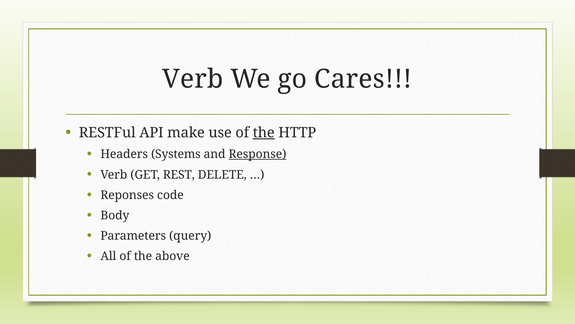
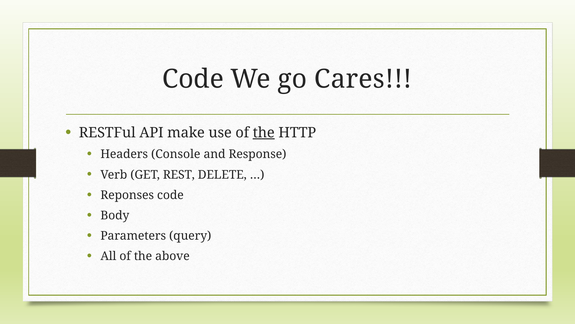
Verb at (193, 79): Verb -> Code
Systems: Systems -> Console
Response underline: present -> none
